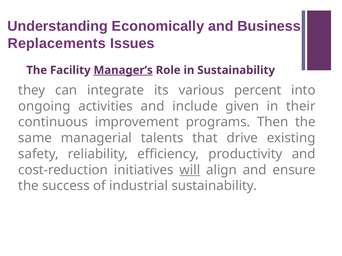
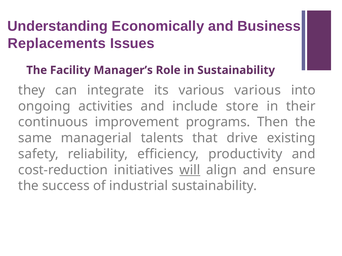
Manager’s underline: present -> none
various percent: percent -> various
given: given -> store
